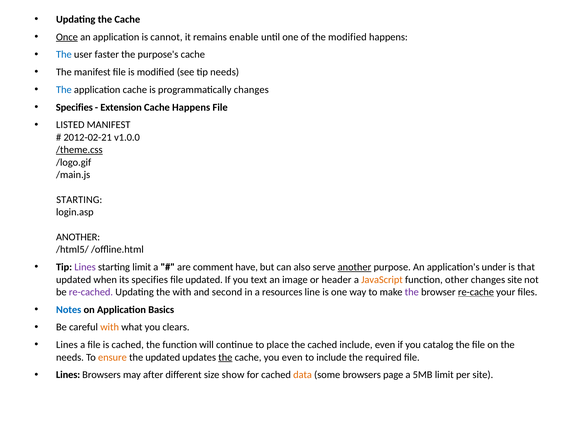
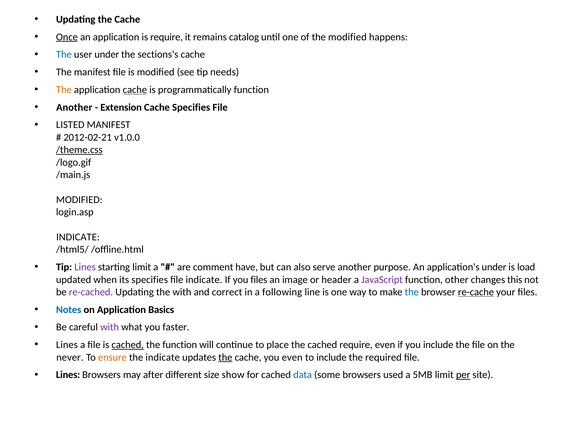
is cannot: cannot -> require
enable: enable -> catalog
user faster: faster -> under
purpose's: purpose's -> sections's
The at (64, 90) colour: blue -> orange
cache at (135, 90) underline: none -> present
programmatically changes: changes -> function
Specifies at (74, 107): Specifies -> Another
Cache Happens: Happens -> Specifies
STARTING at (79, 200): STARTING -> MODIFIED
ANOTHER at (78, 237): ANOTHER -> INDICATE
another at (354, 267) underline: present -> none
that: that -> load
file updated: updated -> indicate
you text: text -> files
JavaScript colour: orange -> purple
changes site: site -> this
second: second -> correct
resources: resources -> following
the at (412, 292) colour: purple -> blue
with at (110, 327) colour: orange -> purple
clears: clears -> faster
cached at (128, 345) underline: none -> present
cached include: include -> require
you catalog: catalog -> include
needs at (70, 357): needs -> never
the updated: updated -> indicate
data colour: orange -> blue
page: page -> used
per underline: none -> present
